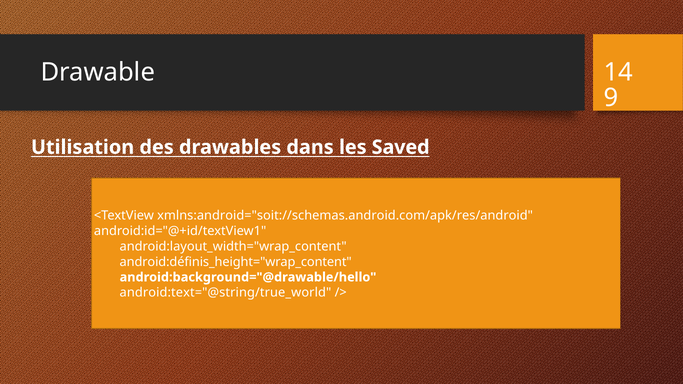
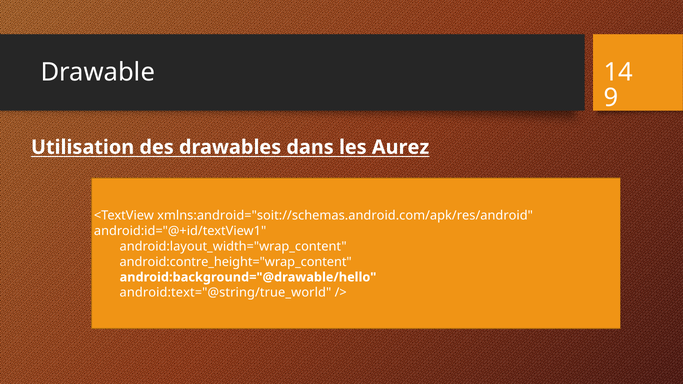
Saved: Saved -> Aurez
android:définis_height="wrap_content: android:définis_height="wrap_content -> android:contre_height="wrap_content
